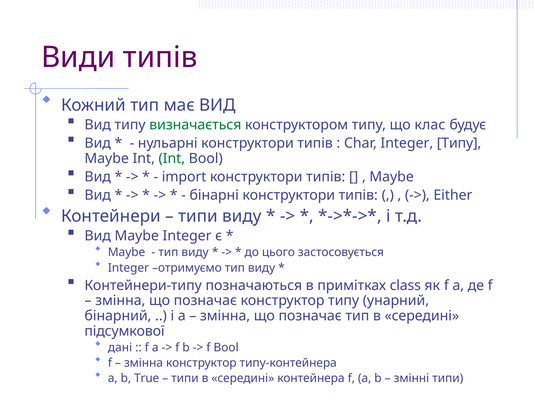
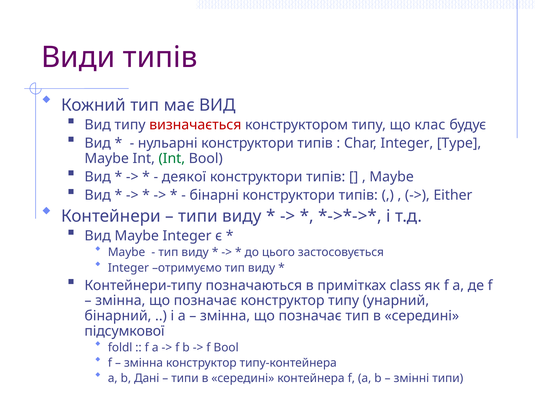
визначається colour: green -> red
Integer Типу: Типу -> Type
import: import -> деякої
дані: дані -> foldl
True: True -> Дані
